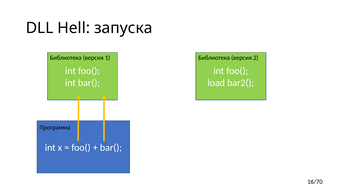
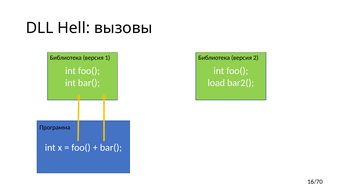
запуска: запуска -> вызовы
